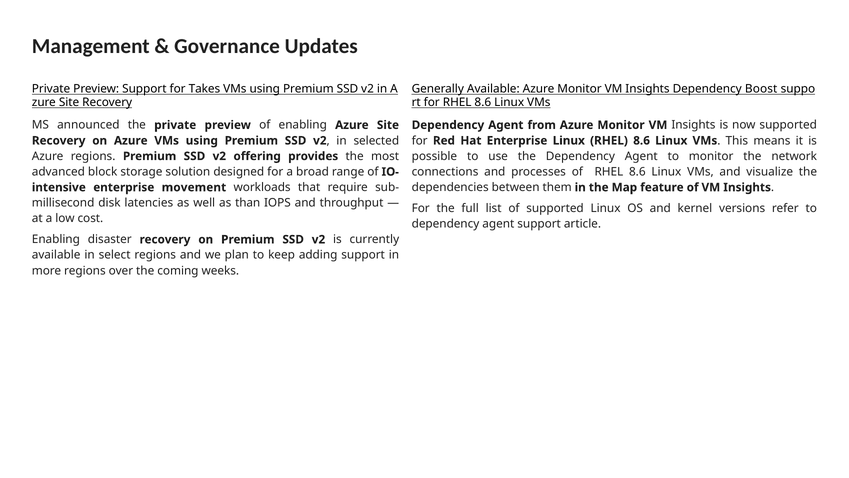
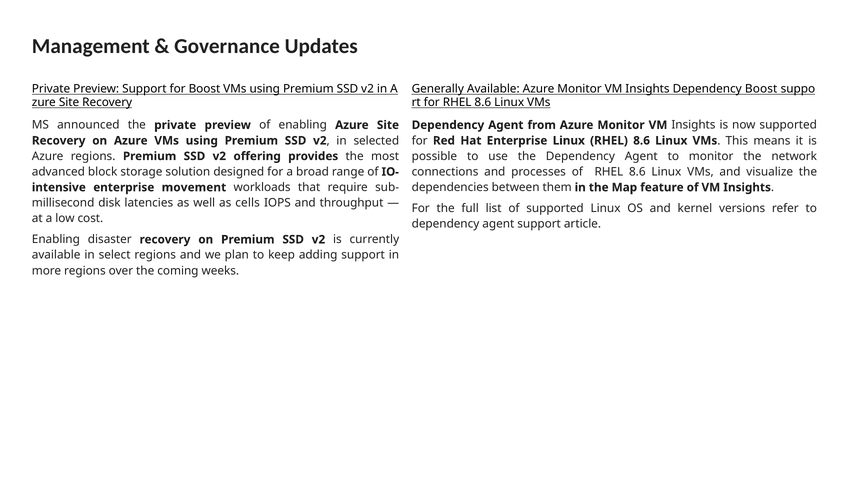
for Takes: Takes -> Boost
than: than -> cells
